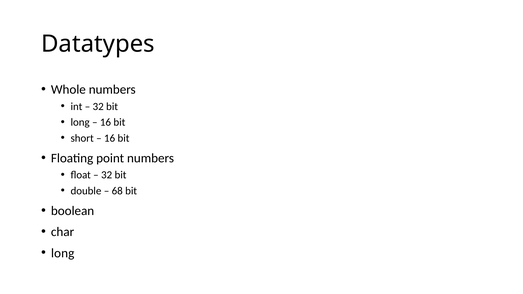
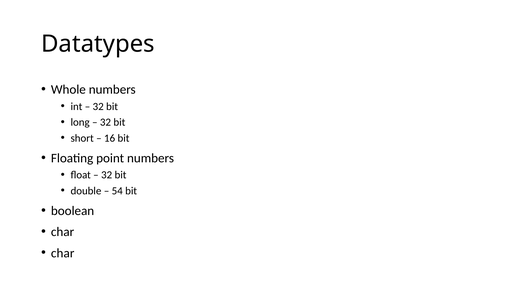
16 at (105, 122): 16 -> 32
68: 68 -> 54
long at (63, 253): long -> char
